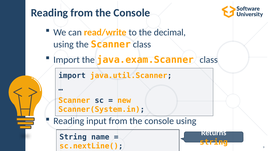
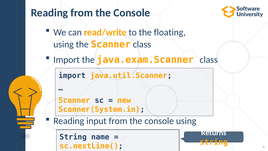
decimal: decimal -> floating
